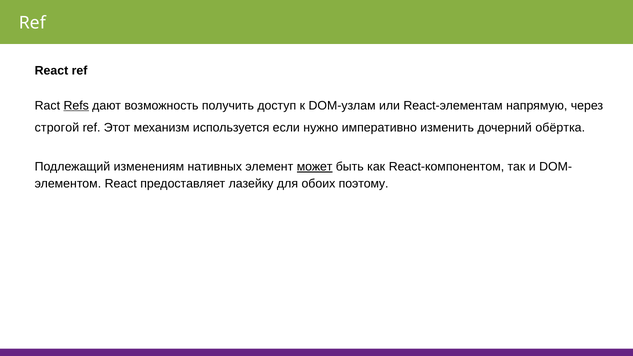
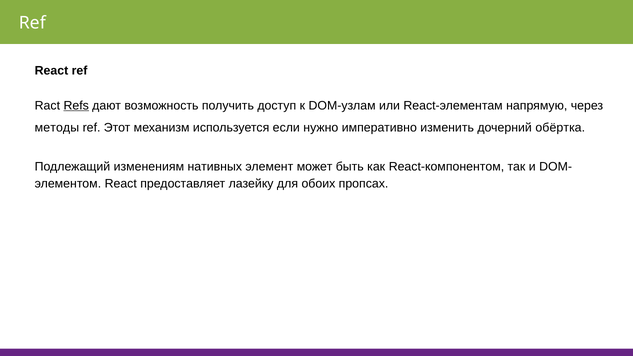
строгой: строгой -> методы
может underline: present -> none
поэтому: поэтому -> пропсах
